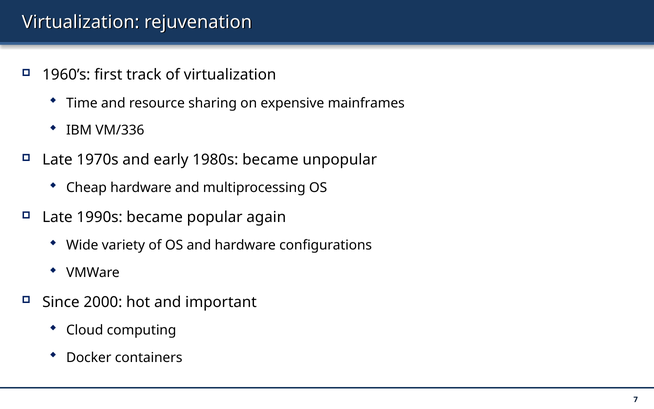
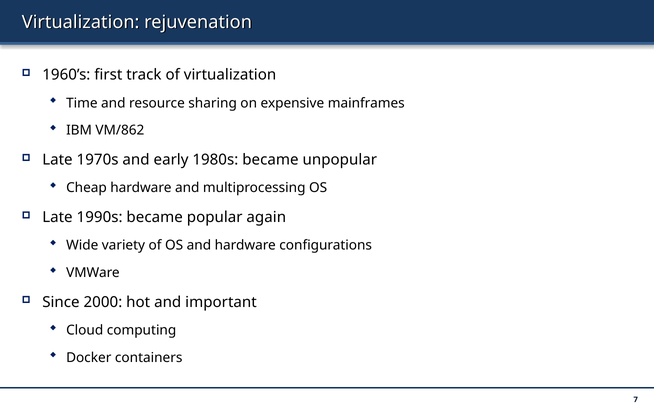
VM/336: VM/336 -> VM/862
